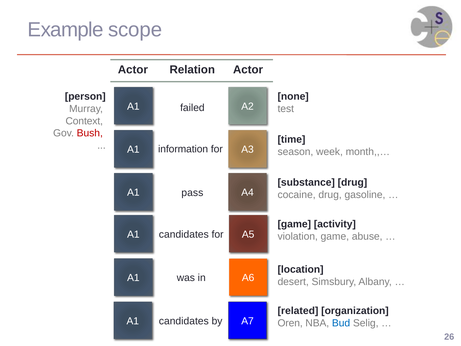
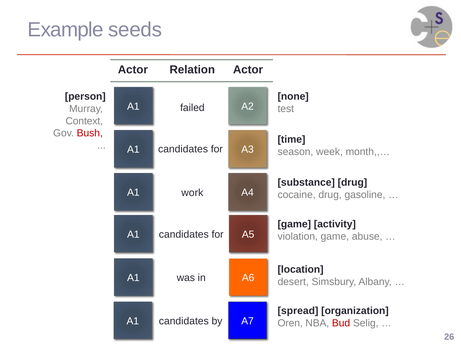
scope: scope -> seeds
information at (183, 149): information -> candidates
pass: pass -> work
related: related -> spread
Bud colour: blue -> red
